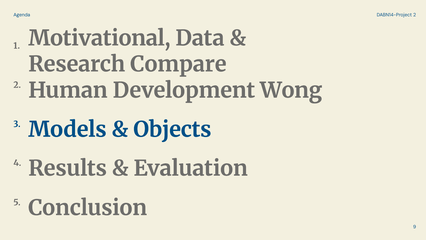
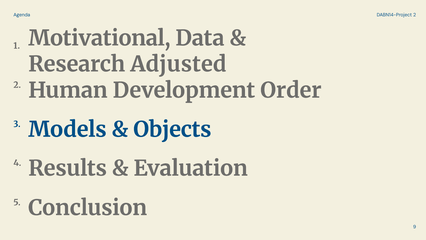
Compare: Compare -> Adjusted
Wong: Wong -> Order
